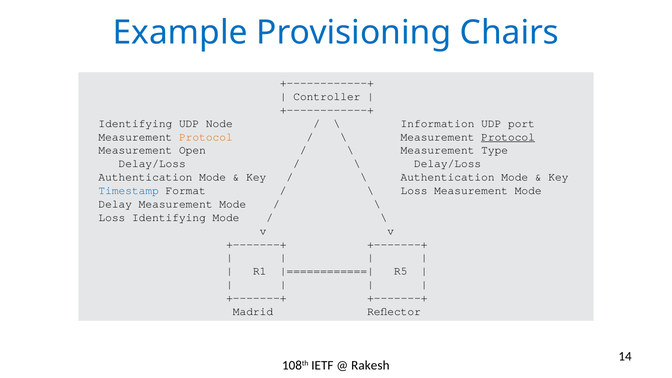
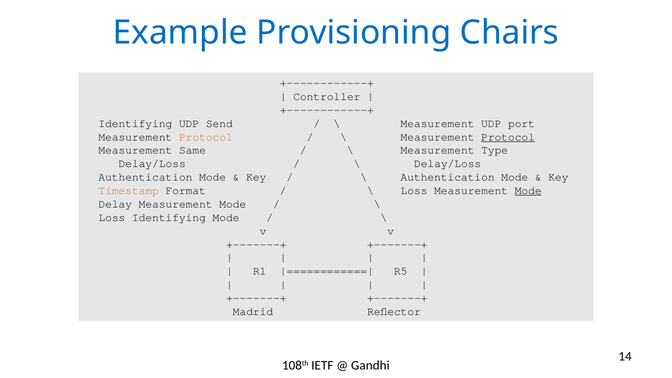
Node: Node -> Send
Information at (438, 123): Information -> Measurement
Open: Open -> Same
Timestamp colour: blue -> orange
Mode at (528, 191) underline: none -> present
Rakesh: Rakesh -> Gandhi
